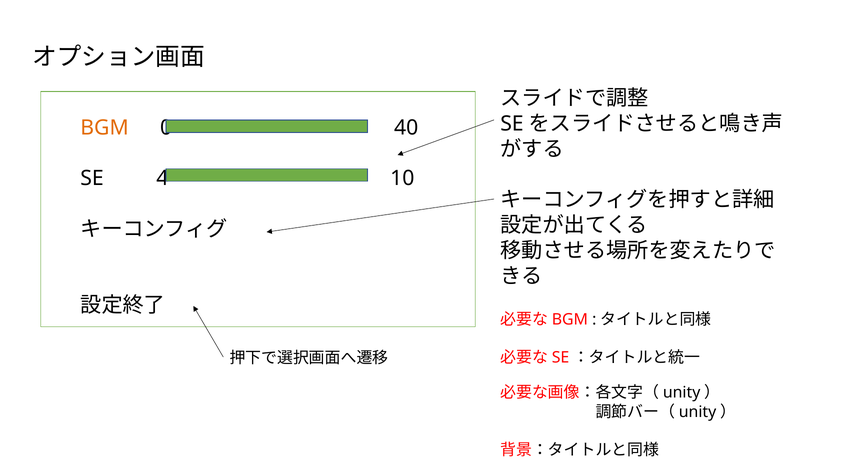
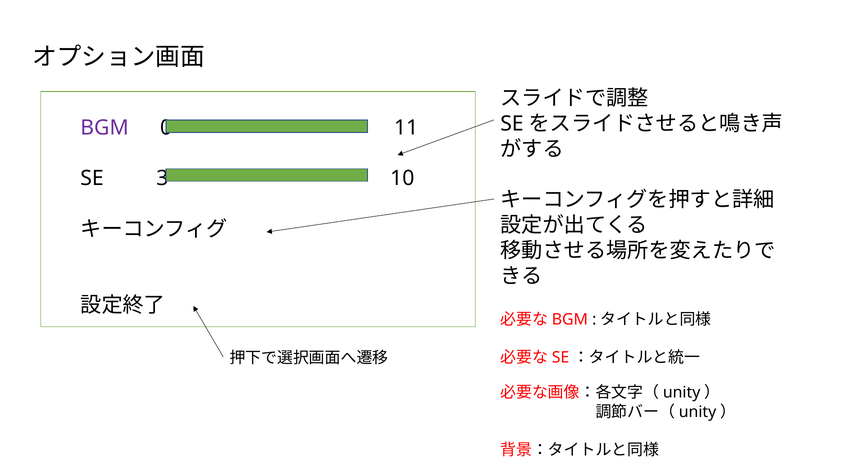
BGM colour: orange -> purple
40: 40 -> 11
4: 4 -> 3
